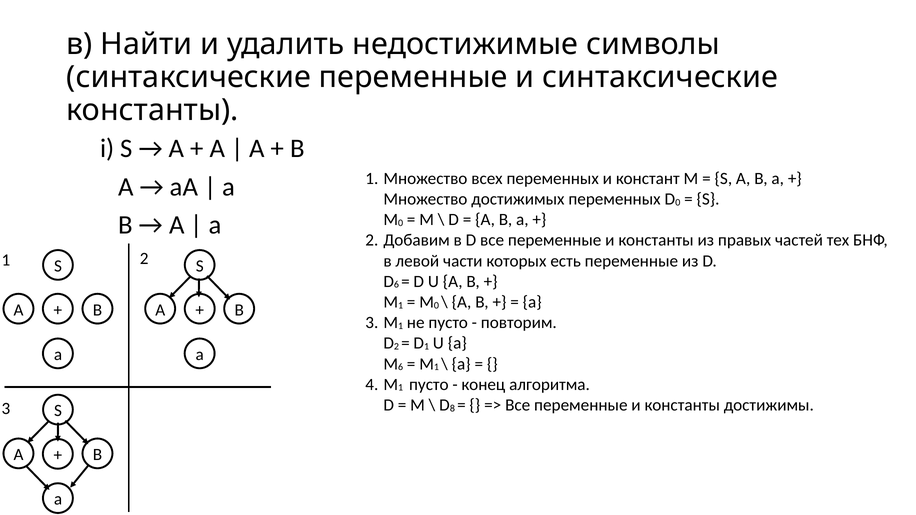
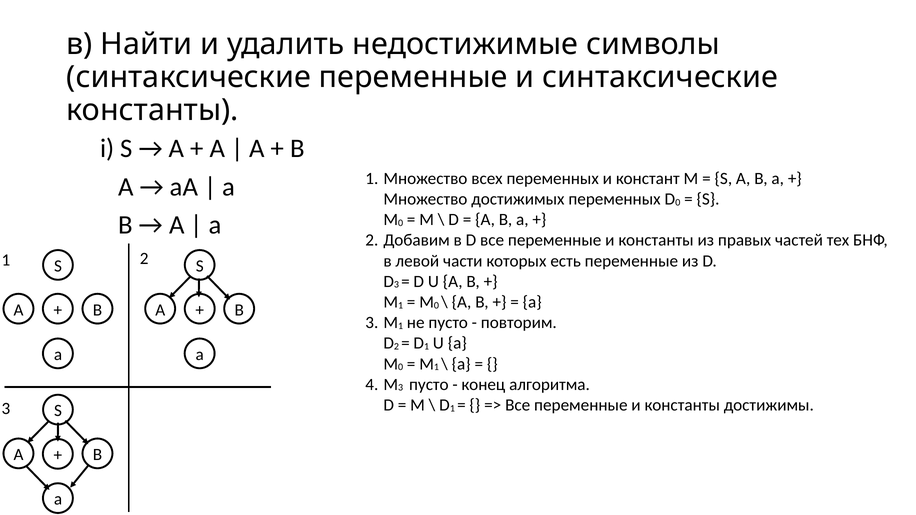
D 6: 6 -> 3
6 at (401, 367): 6 -> 0
1 at (401, 388): 1 -> 3
8 at (452, 408): 8 -> 1
